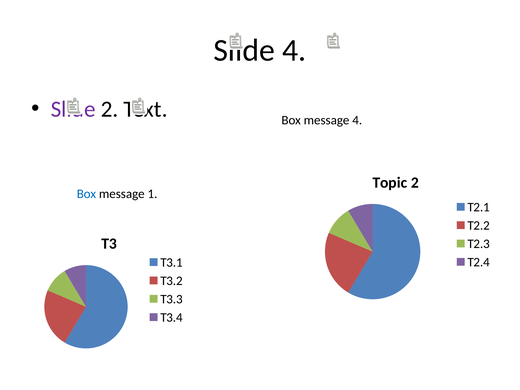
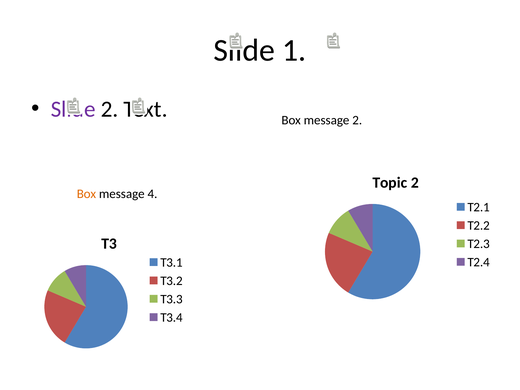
Slide 4: 4 -> 1
message 4: 4 -> 2
Box at (86, 194) colour: blue -> orange
1: 1 -> 4
